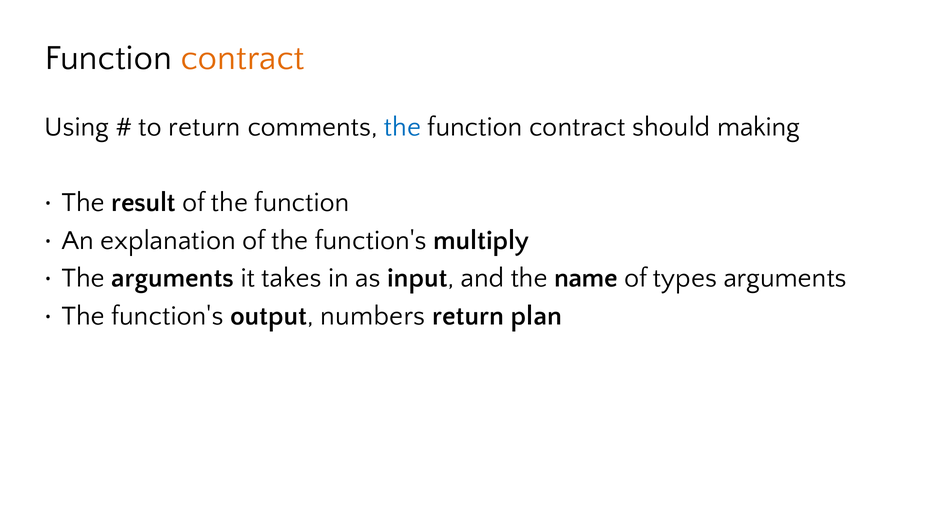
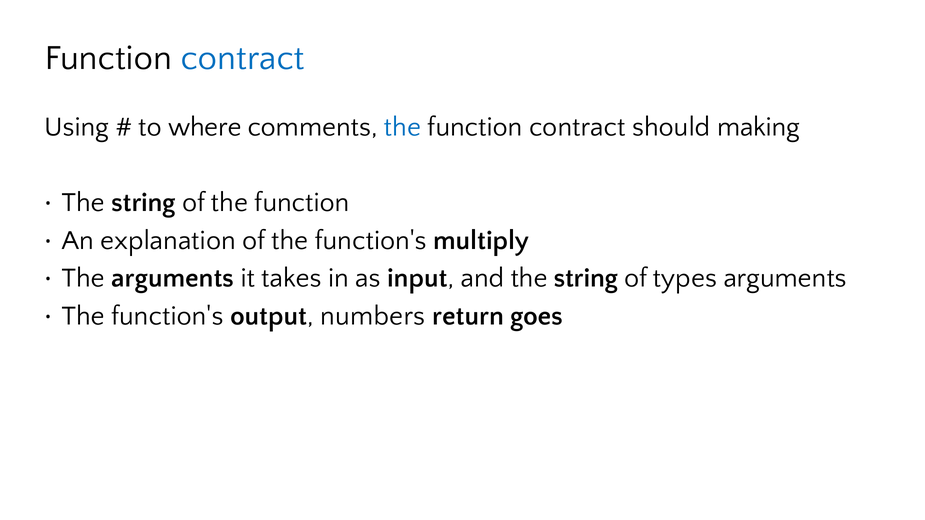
contract at (243, 58) colour: orange -> blue
to return: return -> where
result at (144, 203): result -> string
and the name: name -> string
plan: plan -> goes
